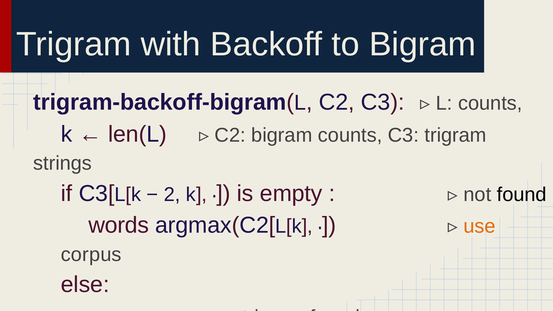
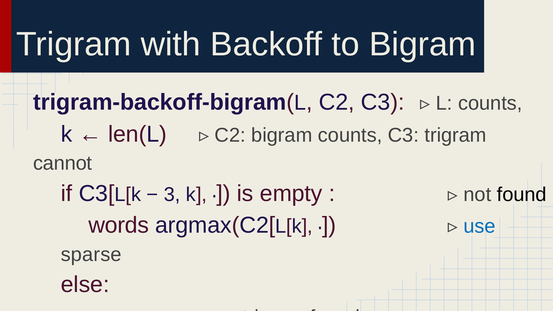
strings: strings -> cannot
2: 2 -> 3
use at (480, 226) colour: orange -> blue
corpus: corpus -> sparse
